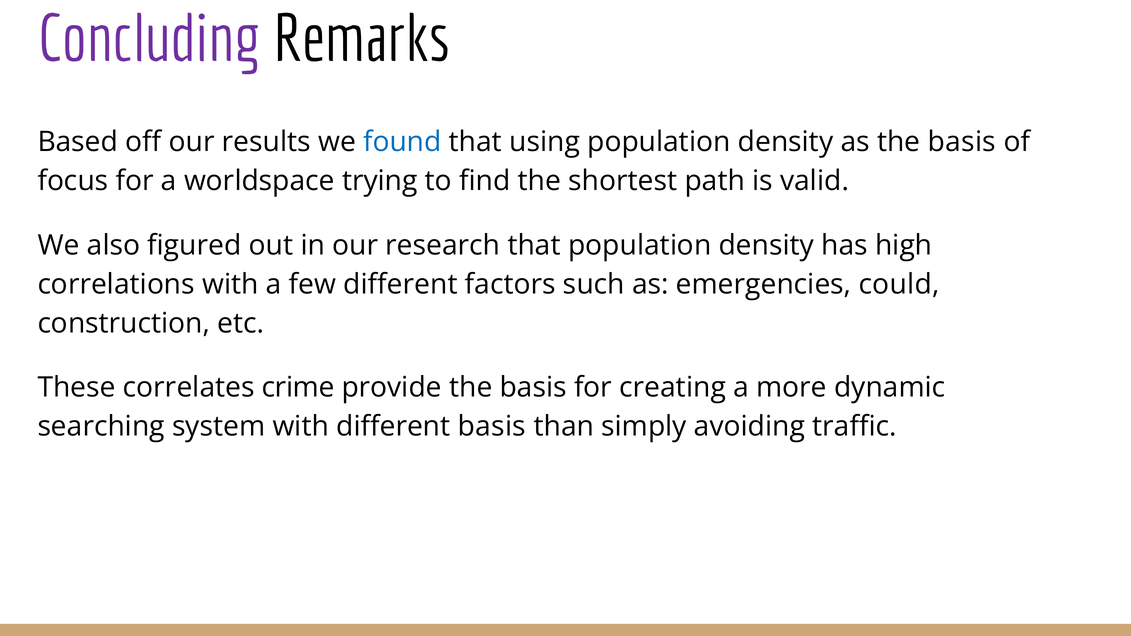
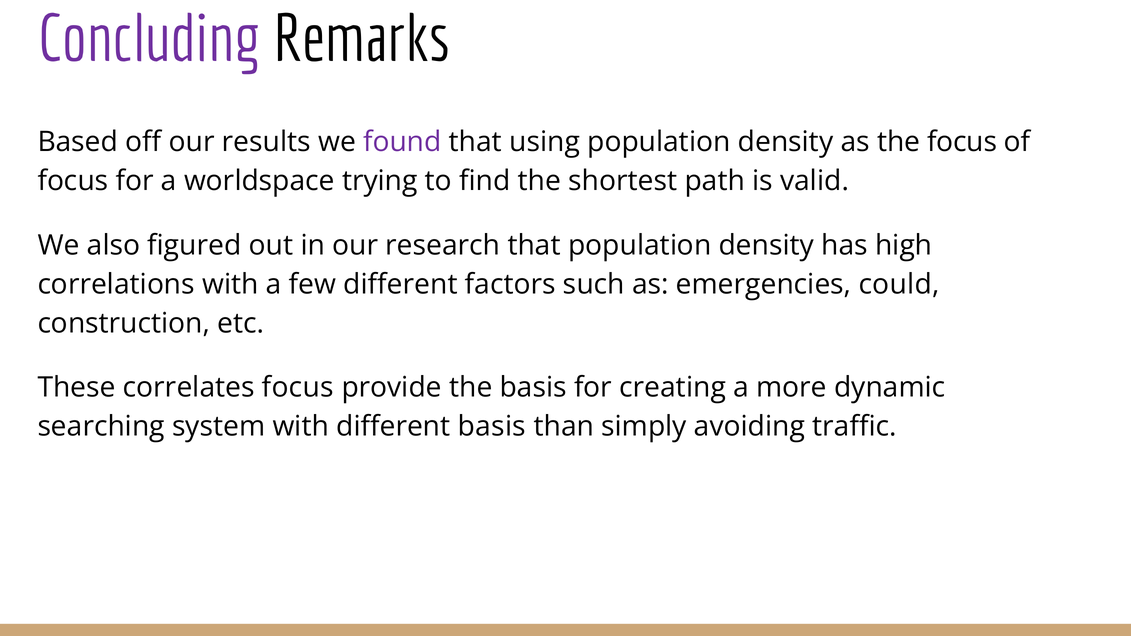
found colour: blue -> purple
as the basis: basis -> focus
correlates crime: crime -> focus
